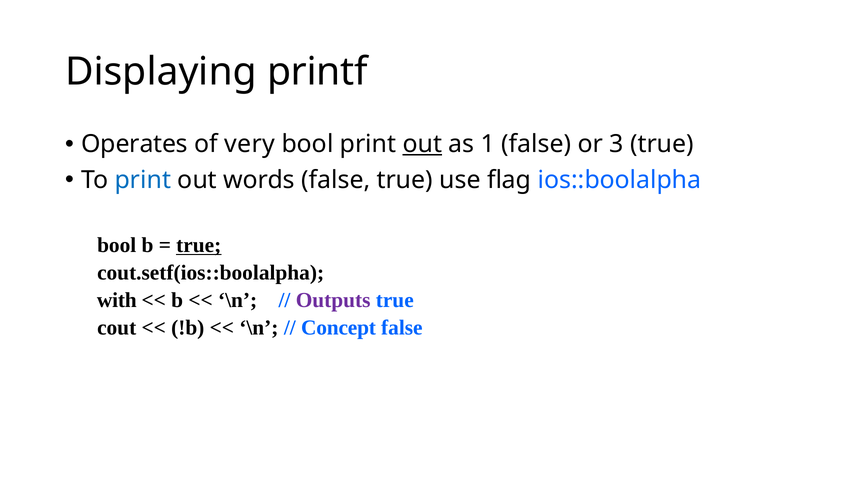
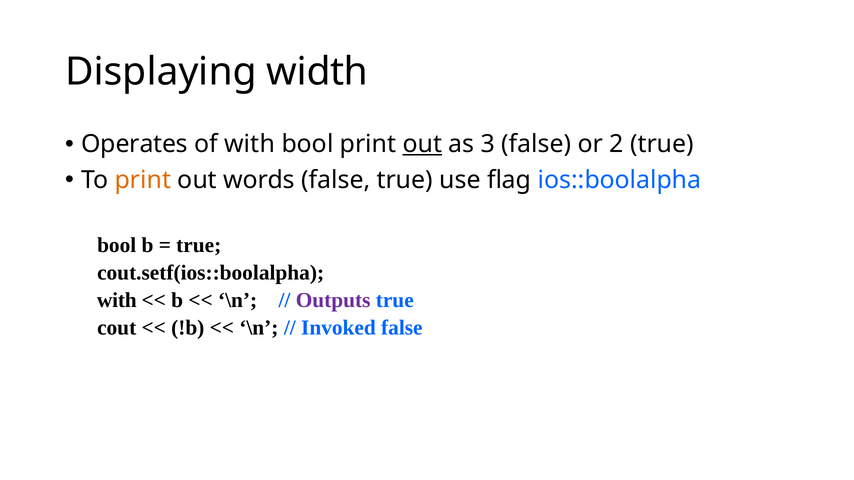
printf: printf -> width
of very: very -> with
1: 1 -> 3
3: 3 -> 2
print at (143, 180) colour: blue -> orange
true at (199, 245) underline: present -> none
Concept: Concept -> Invoked
